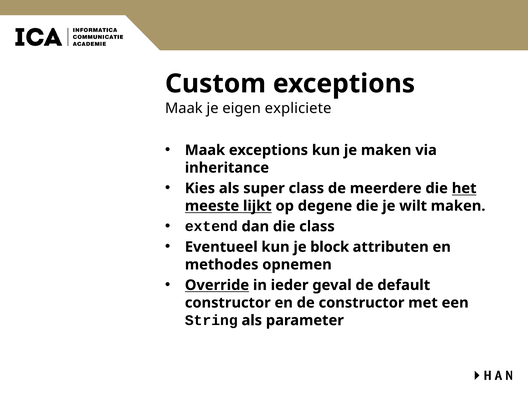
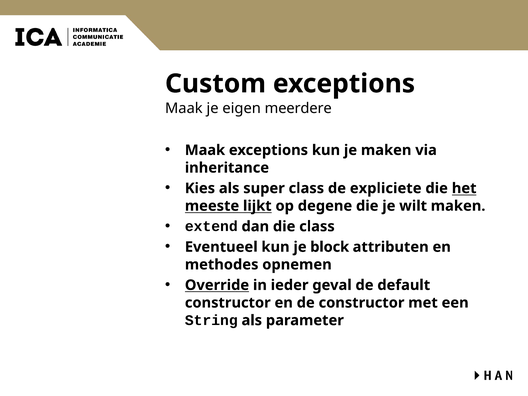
expliciete: expliciete -> meerdere
meerdere: meerdere -> expliciete
